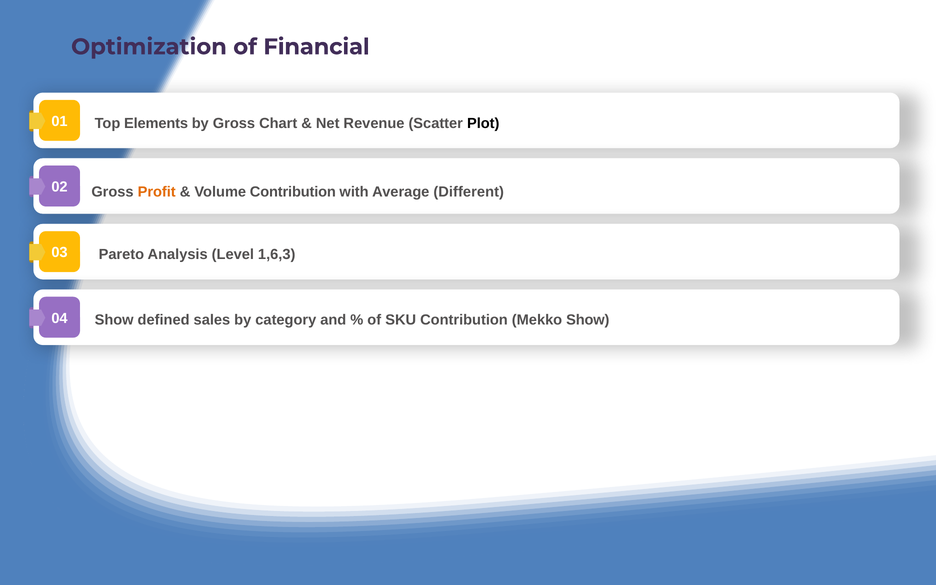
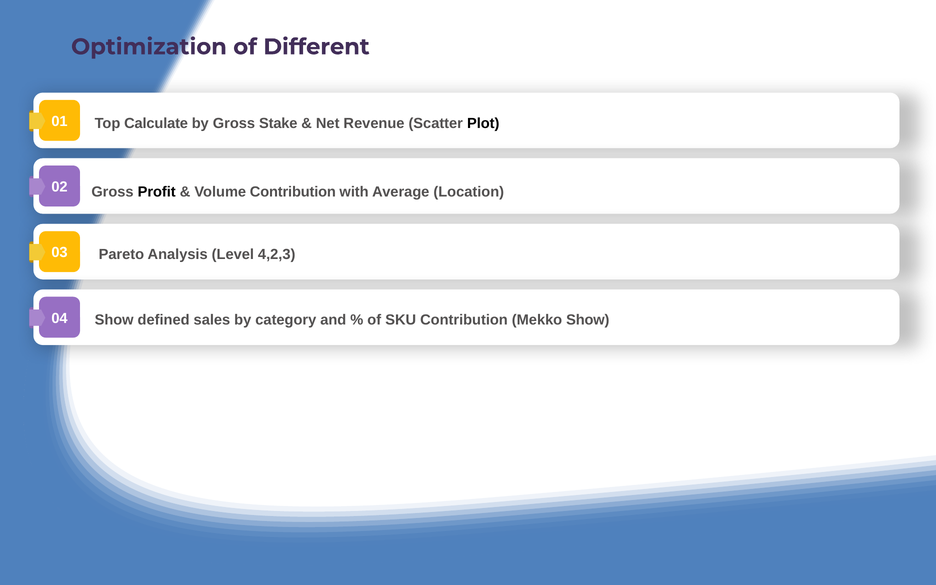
Financial: Financial -> Different
Elements: Elements -> Calculate
Chart: Chart -> Stake
Profit colour: orange -> black
Different: Different -> Location
1,6,3: 1,6,3 -> 4,2,3
